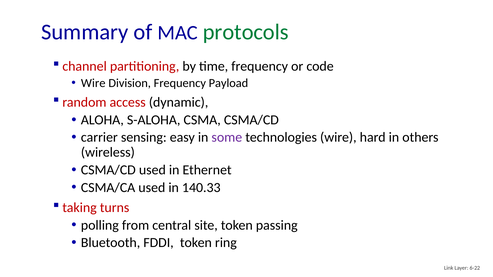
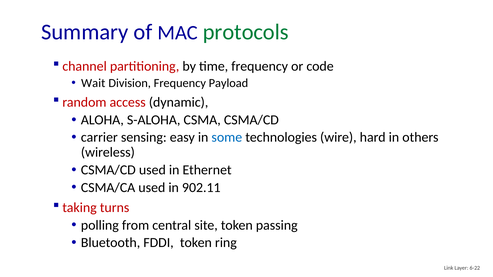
Wire at (93, 83): Wire -> Wait
some colour: purple -> blue
140.33: 140.33 -> 902.11
